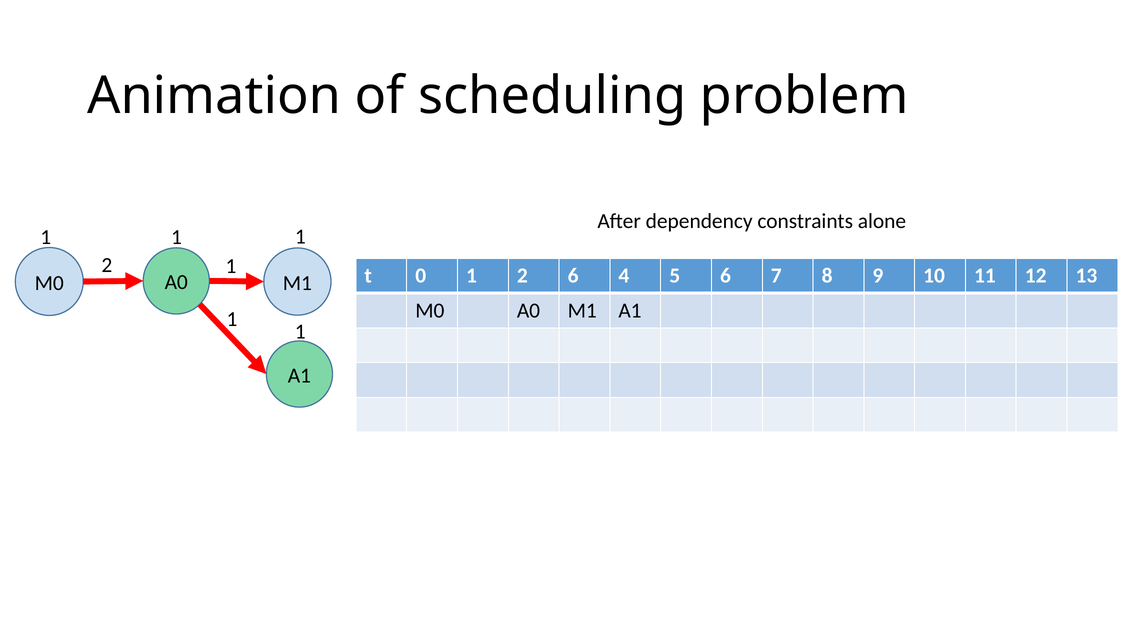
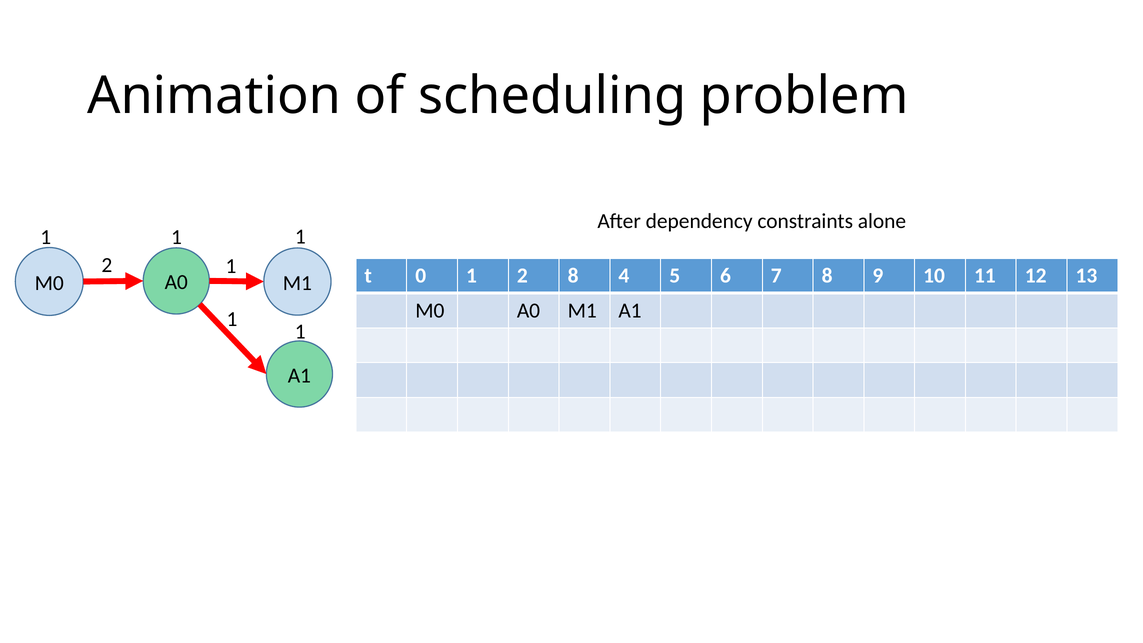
2 6: 6 -> 8
